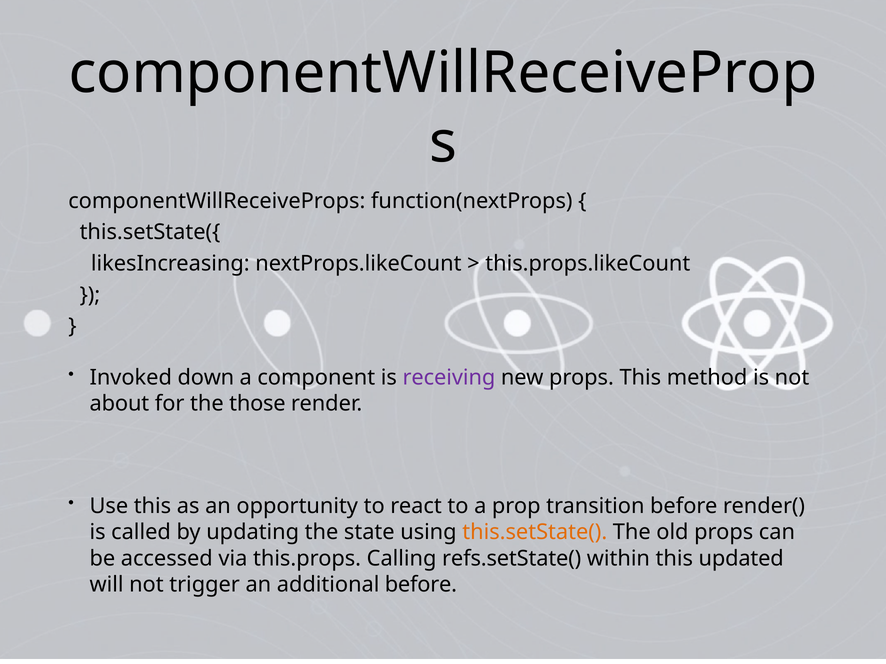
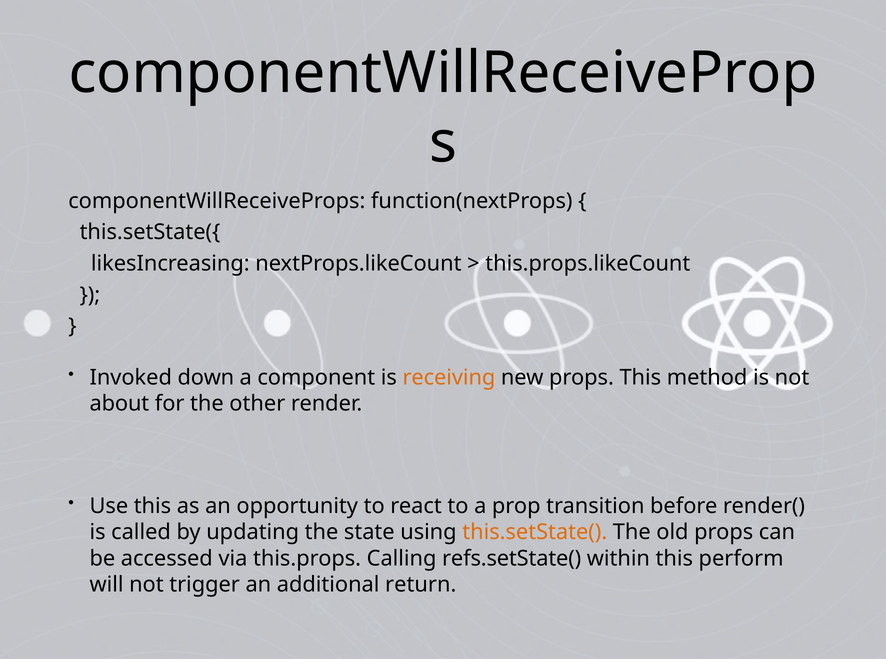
receiving colour: purple -> orange
those: those -> other
updated: updated -> perform
additional before: before -> return
